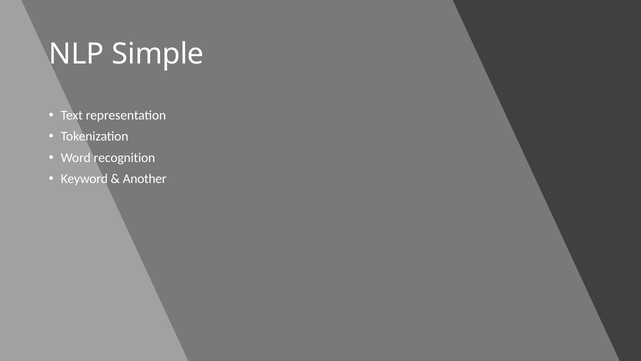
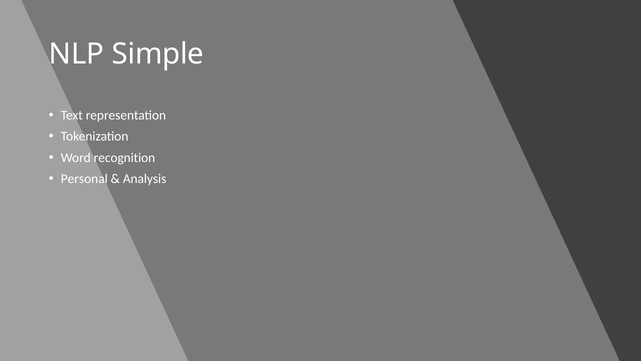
Keyword: Keyword -> Personal
Another: Another -> Analysis
